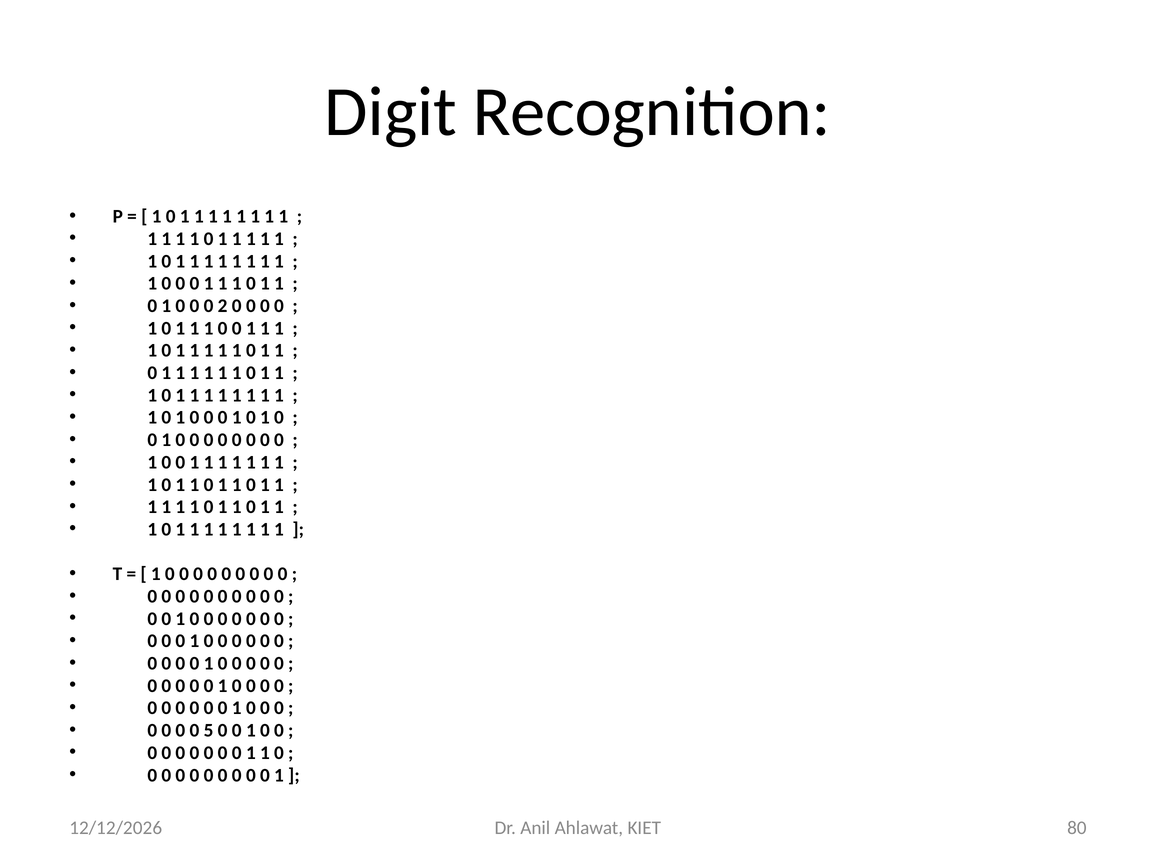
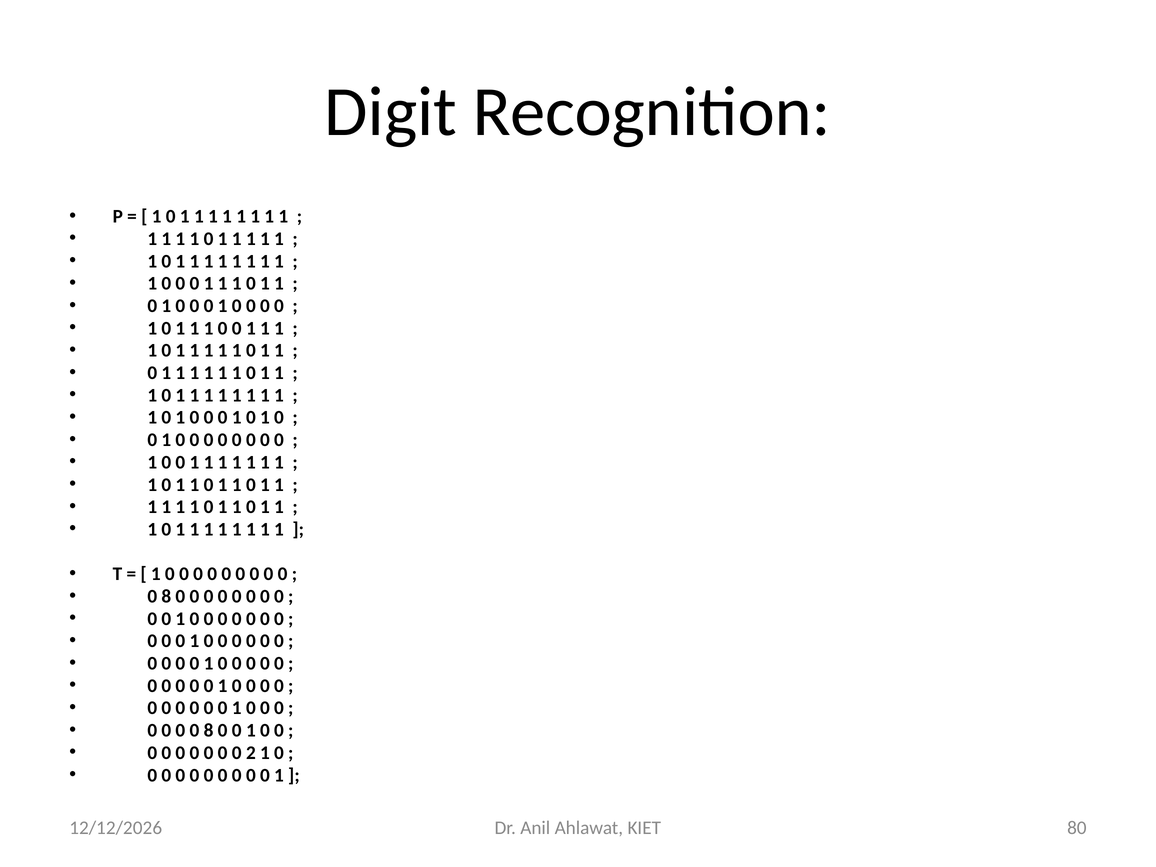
2 at (223, 306): 2 -> 1
0 at (166, 596): 0 -> 8
0 0 5: 5 -> 8
1 at (251, 753): 1 -> 2
